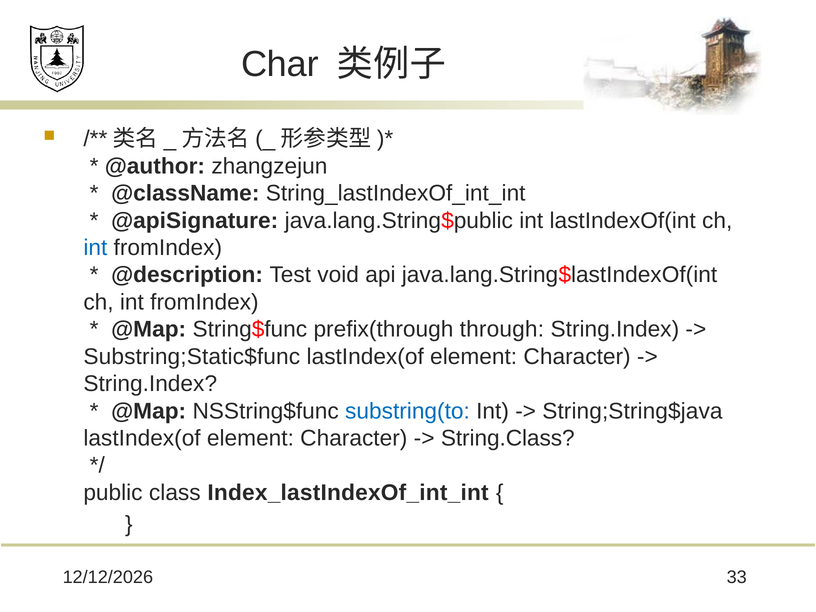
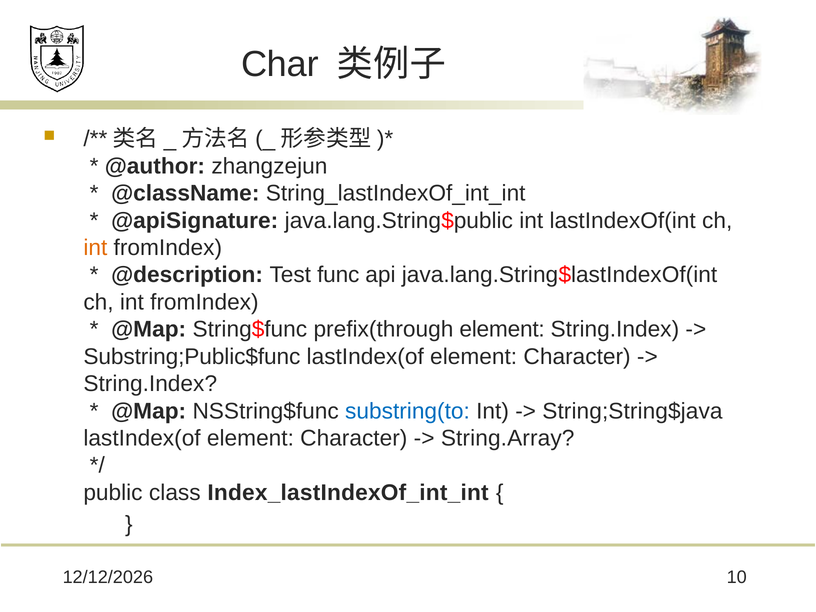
int at (95, 248) colour: blue -> orange
void: void -> func
prefix(through through: through -> element
Substring;Static$func: Substring;Static$func -> Substring;Public$func
String.Class: String.Class -> String.Array
33: 33 -> 10
